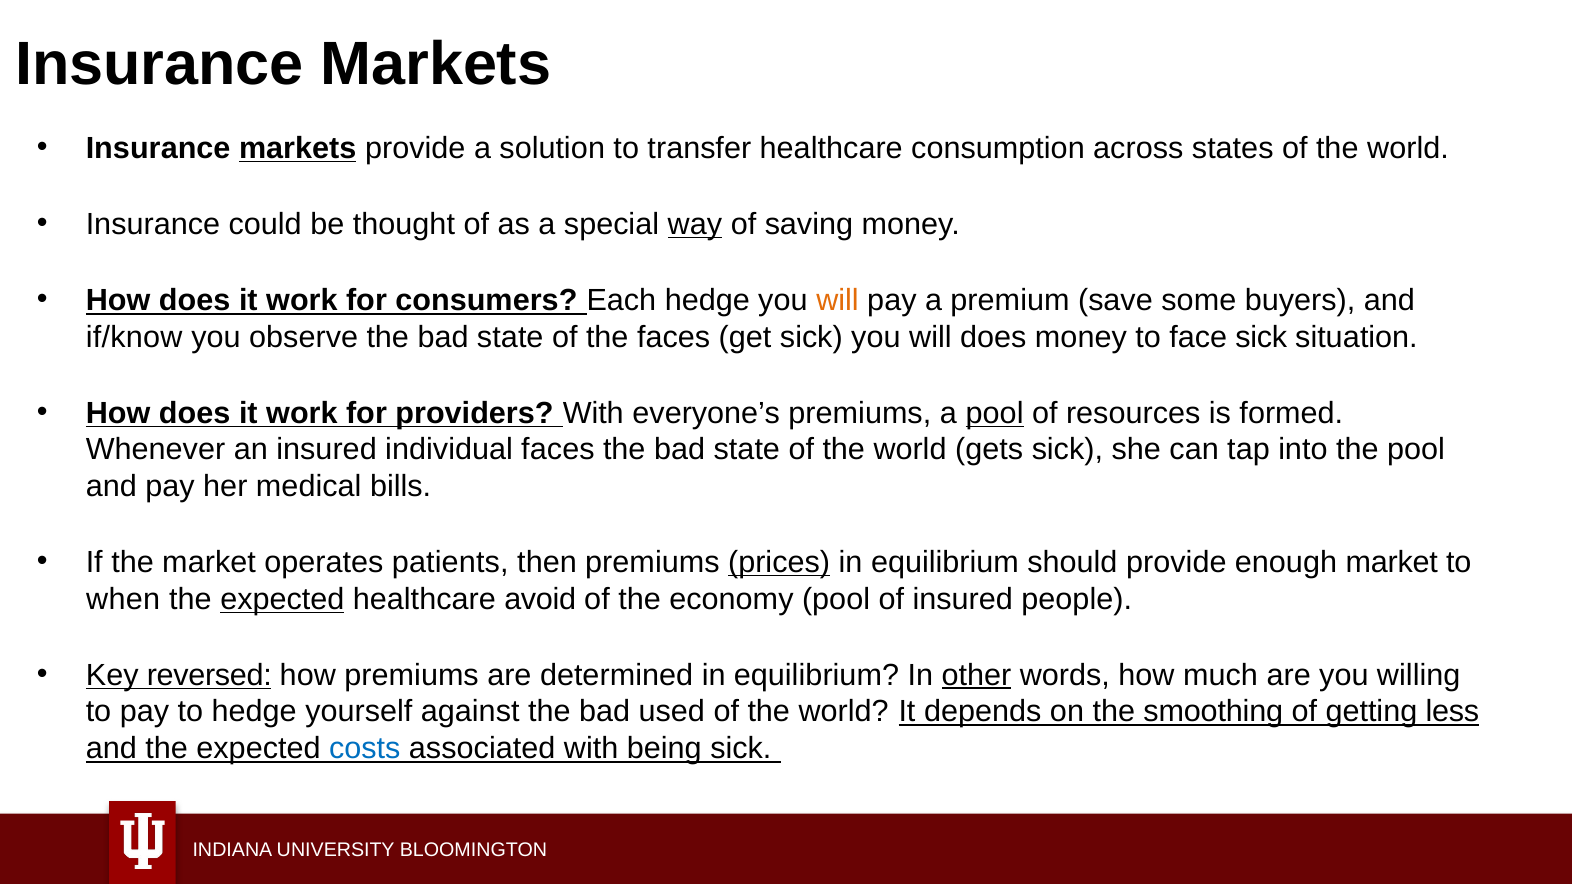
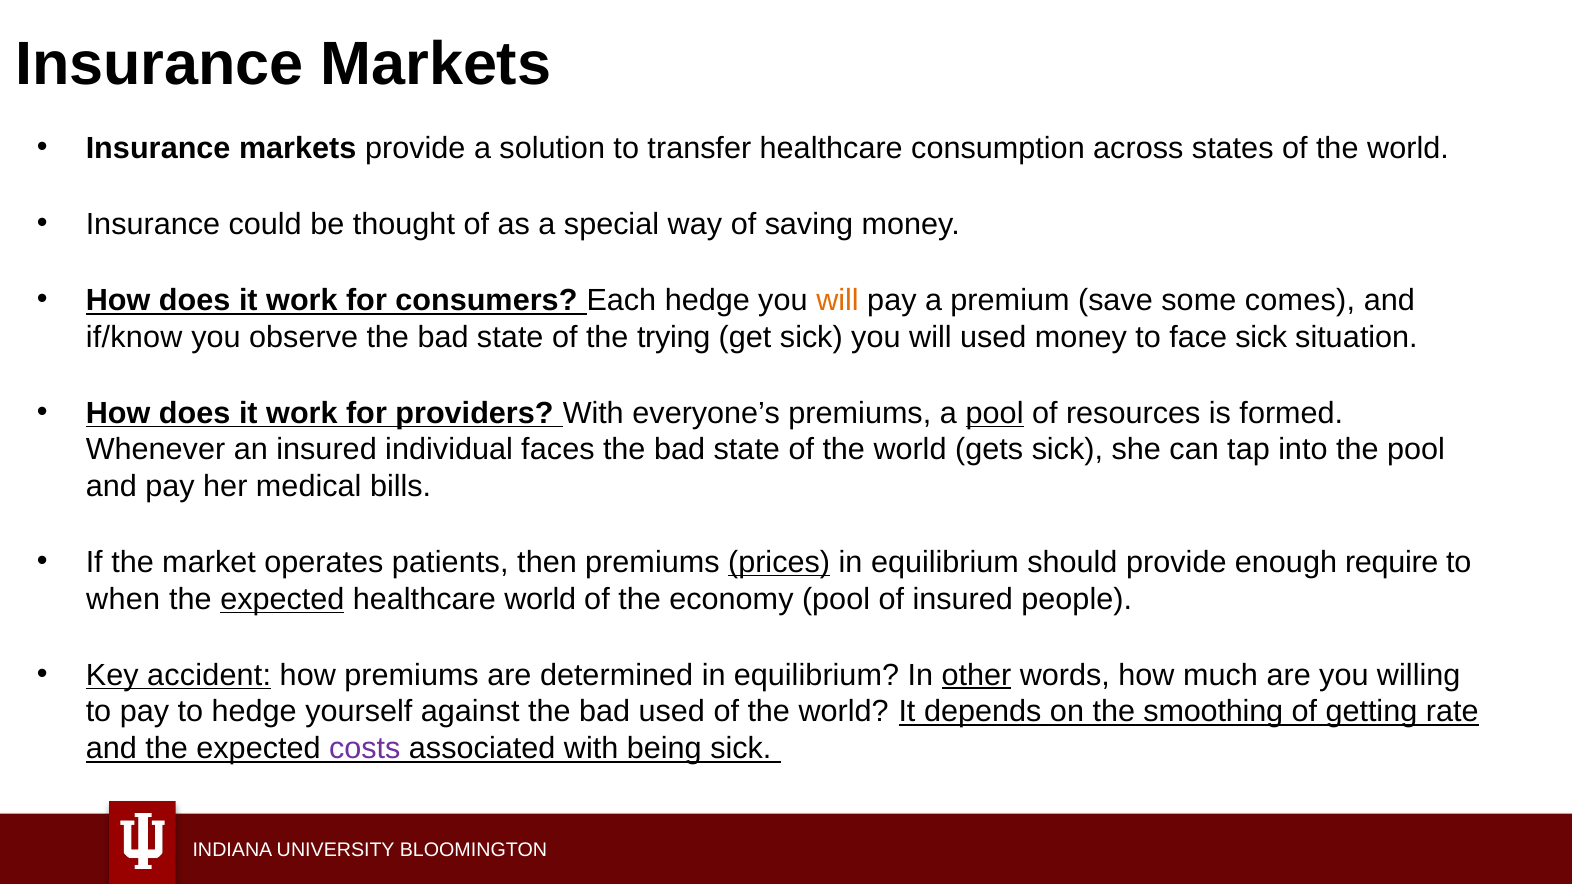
markets at (298, 148) underline: present -> none
way underline: present -> none
buyers: buyers -> comes
the faces: faces -> trying
will does: does -> used
enough market: market -> require
healthcare avoid: avoid -> world
reversed: reversed -> accident
less: less -> rate
costs colour: blue -> purple
